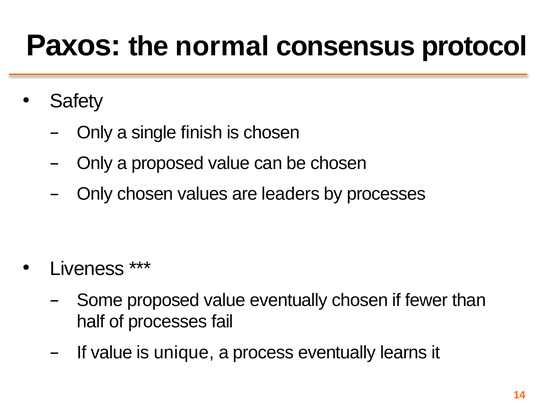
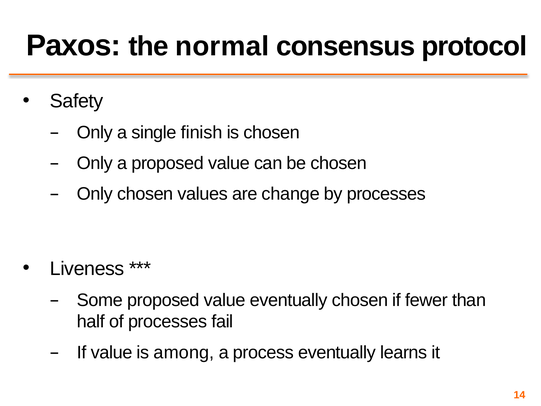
leaders: leaders -> change
unique: unique -> among
